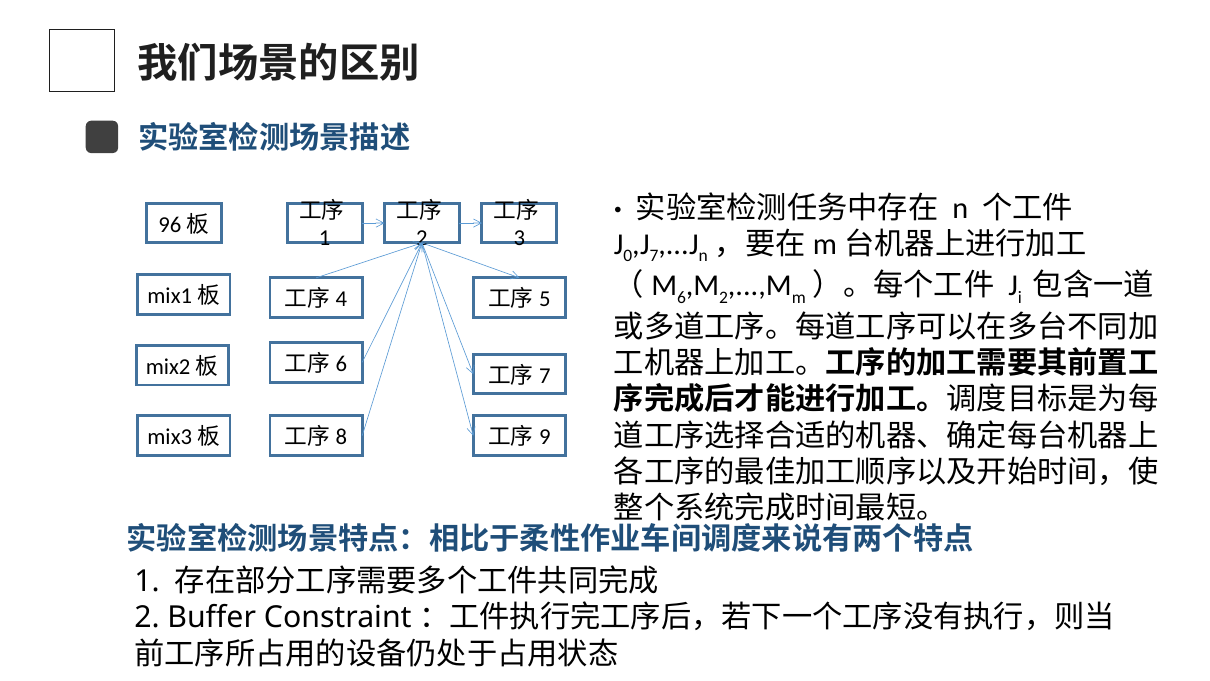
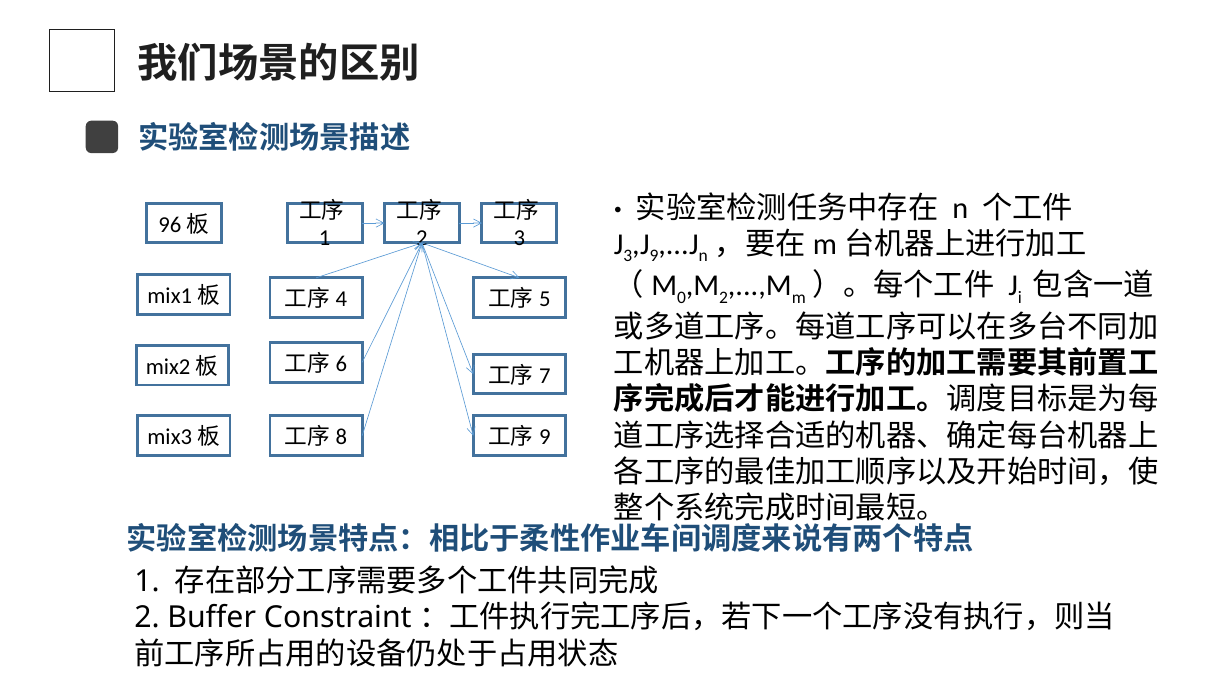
0 at (628, 256): 0 -> 3
7: 7 -> 9
6: 6 -> 0
